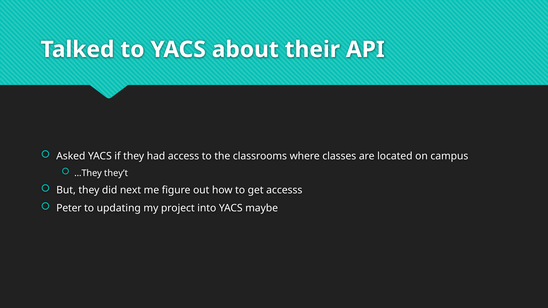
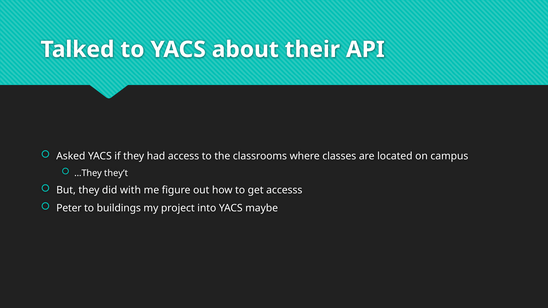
next: next -> with
updating: updating -> buildings
